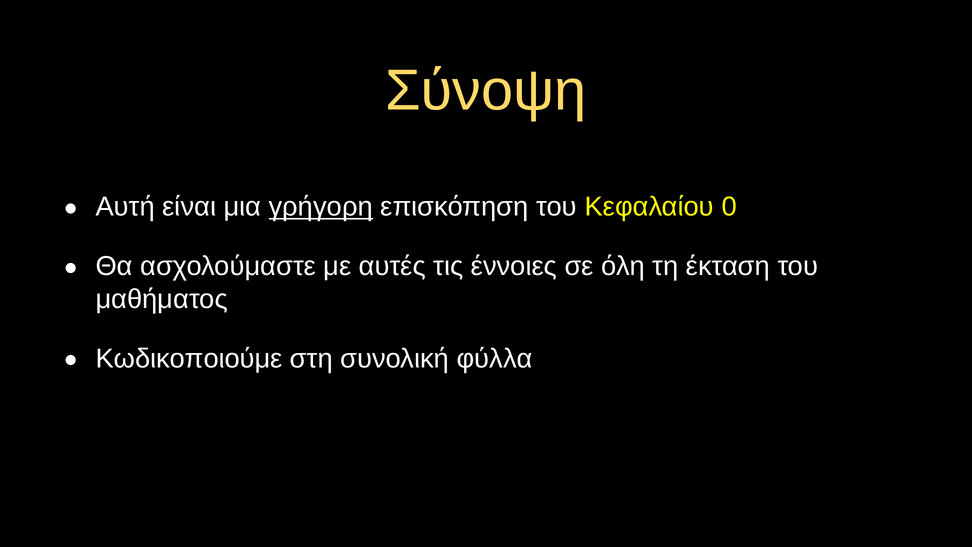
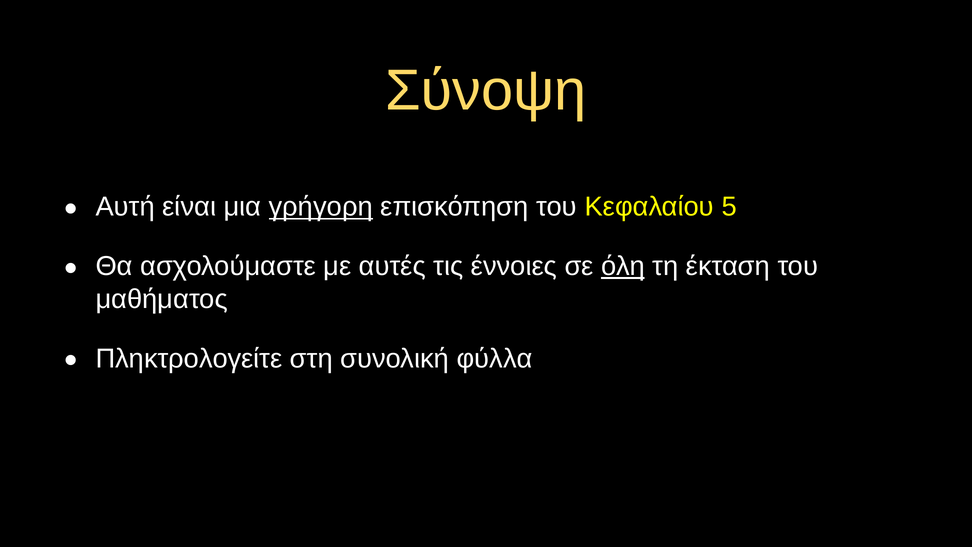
0: 0 -> 5
όλη underline: none -> present
Κωδικοποιούμε: Κωδικοποιούμε -> Πληκτρολογείτε
